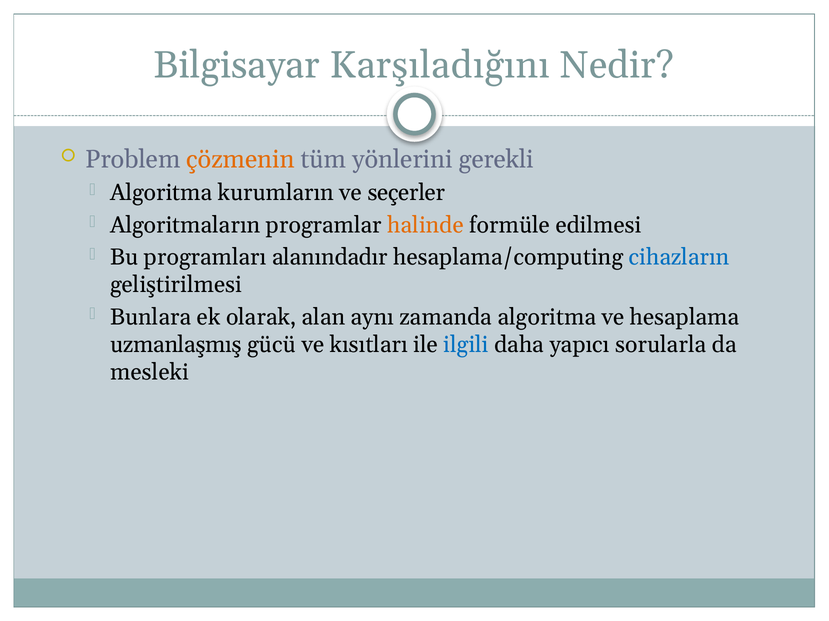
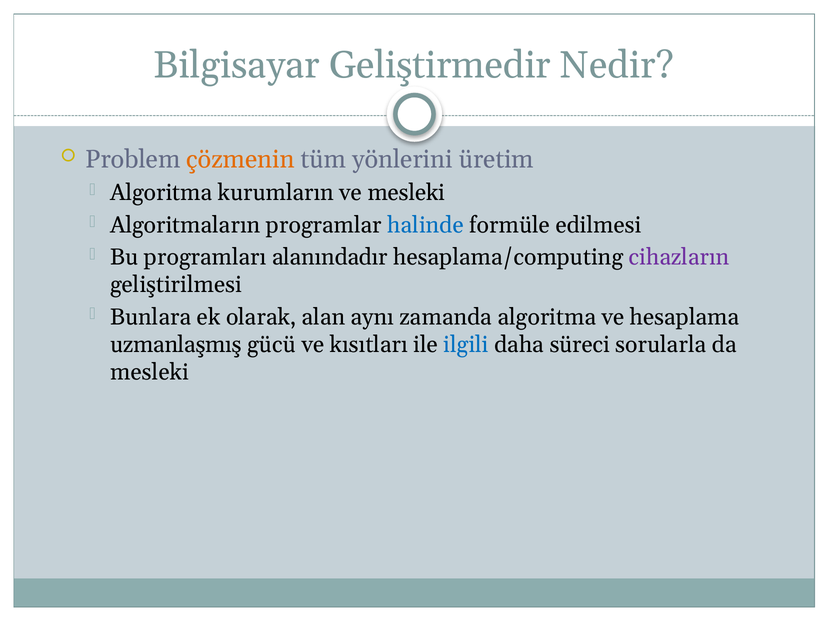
Karşıladığını: Karşıladığını -> Geliştirmedir
gerekli: gerekli -> üretim
ve seçerler: seçerler -> mesleki
halinde colour: orange -> blue
cihazların colour: blue -> purple
yapıcı: yapıcı -> süreci
